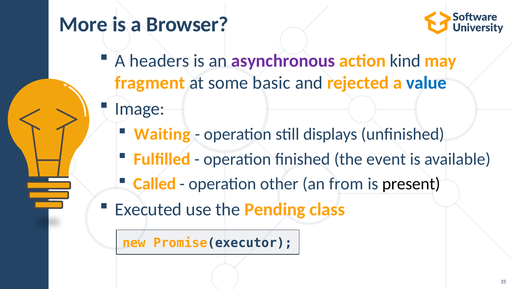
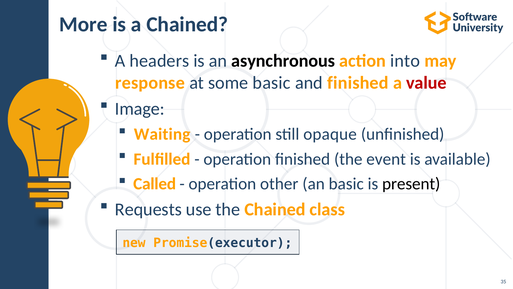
a Browser: Browser -> Chained
asynchronous colour: purple -> black
kind: kind -> into
fragment: fragment -> response
and rejected: rejected -> finished
value colour: blue -> red
displays: displays -> opaque
an from: from -> basic
Executed: Executed -> Requests
the Pending: Pending -> Chained
